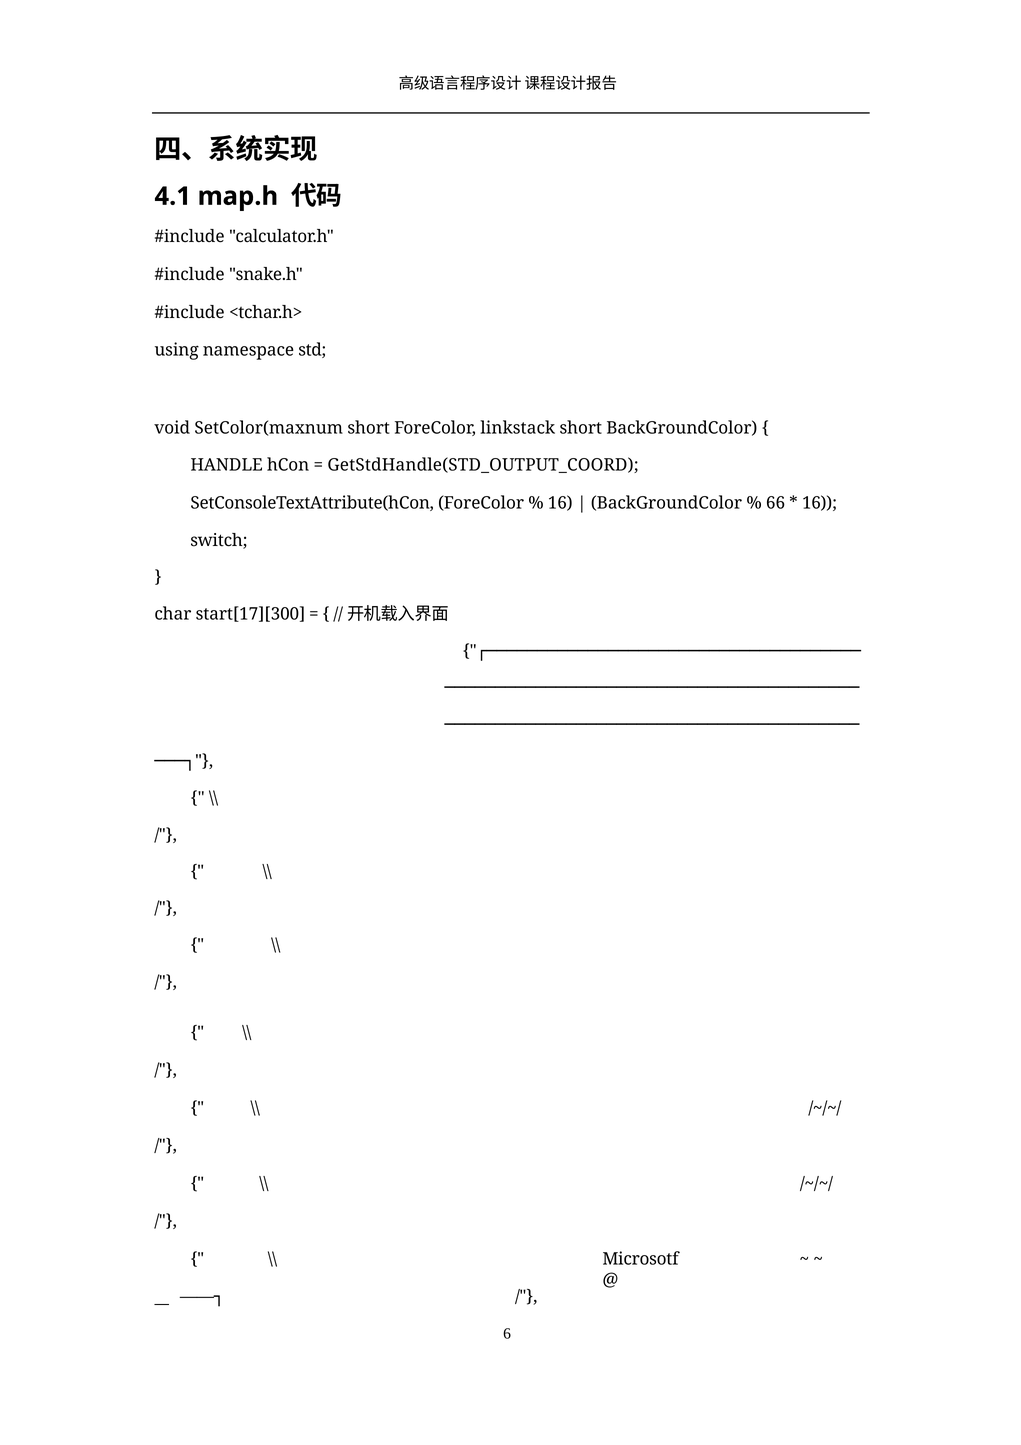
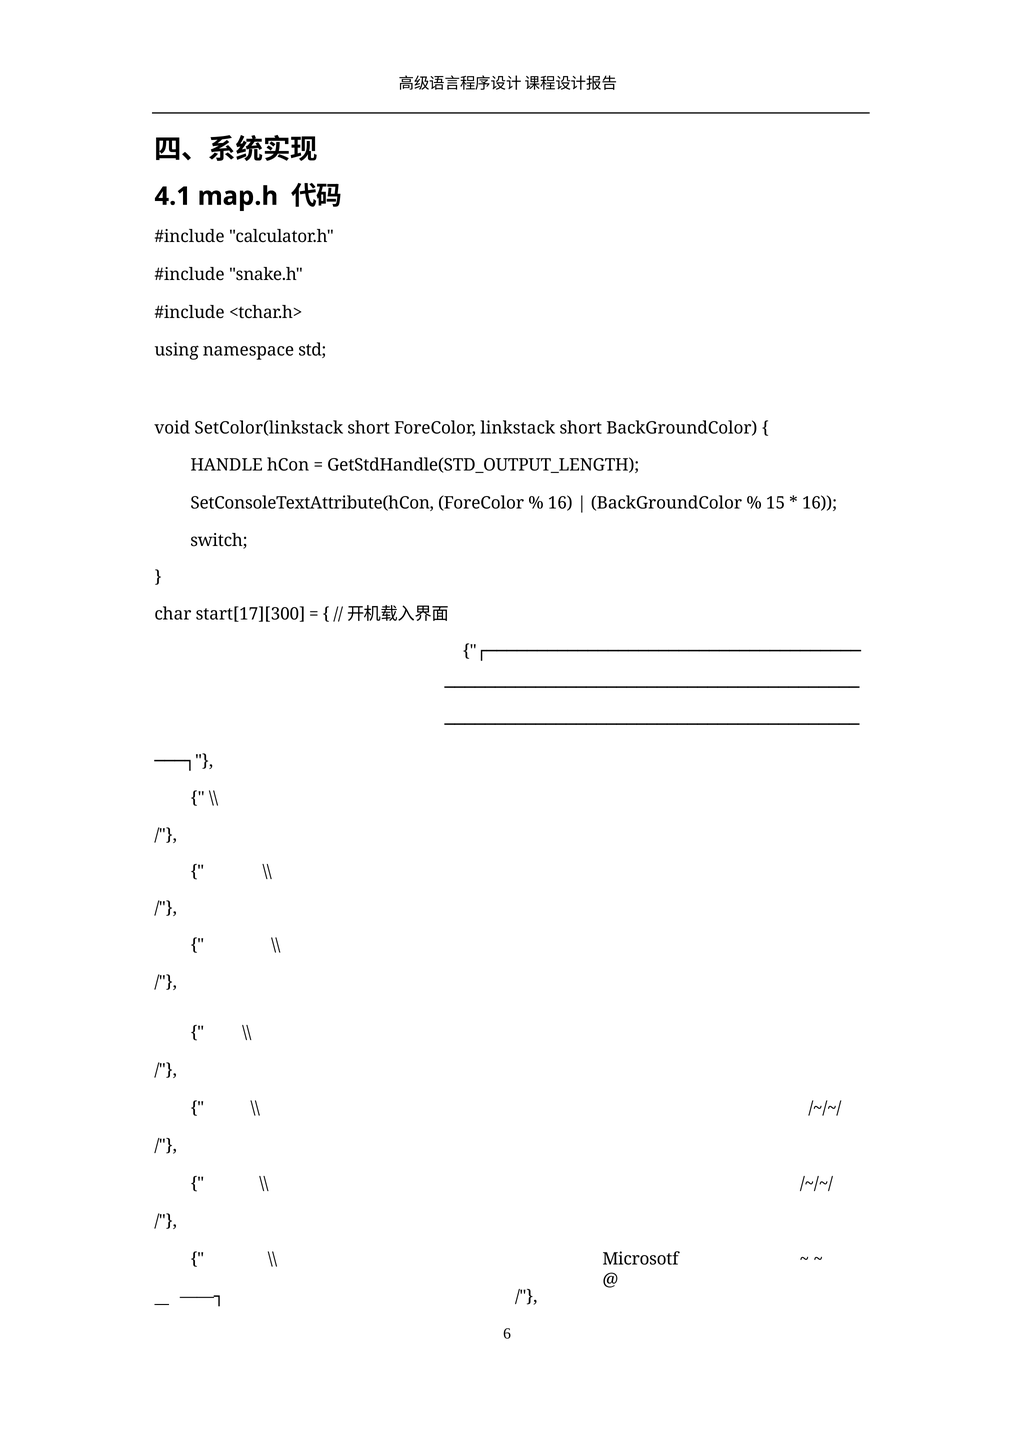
SetColor(maxnum: SetColor(maxnum -> SetColor(linkstack
GetStdHandle(STD_OUTPUT_COORD: GetStdHandle(STD_OUTPUT_COORD -> GetStdHandle(STD_OUTPUT_LENGTH
66: 66 -> 15
